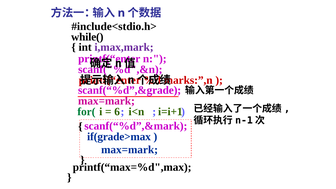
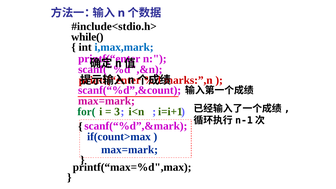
i,max,mark colour: purple -> blue
scanf(“%d”,&grade: scanf(“%d”,&grade -> scanf(“%d”,&count
6: 6 -> 3
if(grade>max: if(grade>max -> if(count>max
